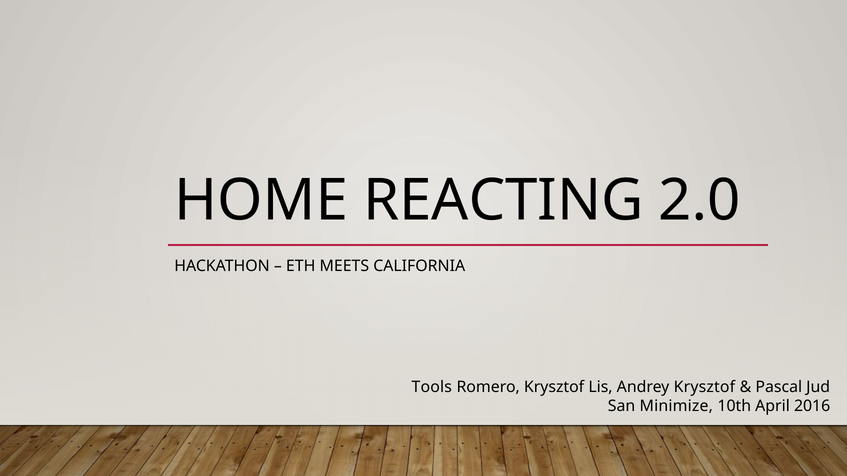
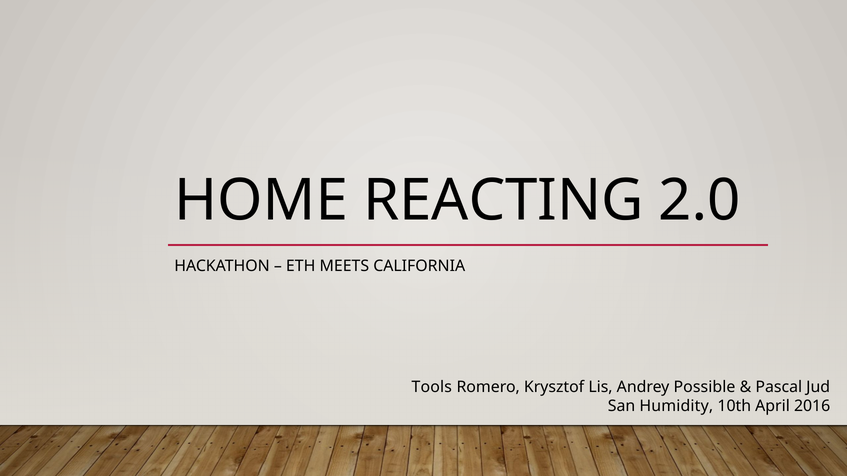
Andrey Krysztof: Krysztof -> Possible
Minimize: Minimize -> Humidity
